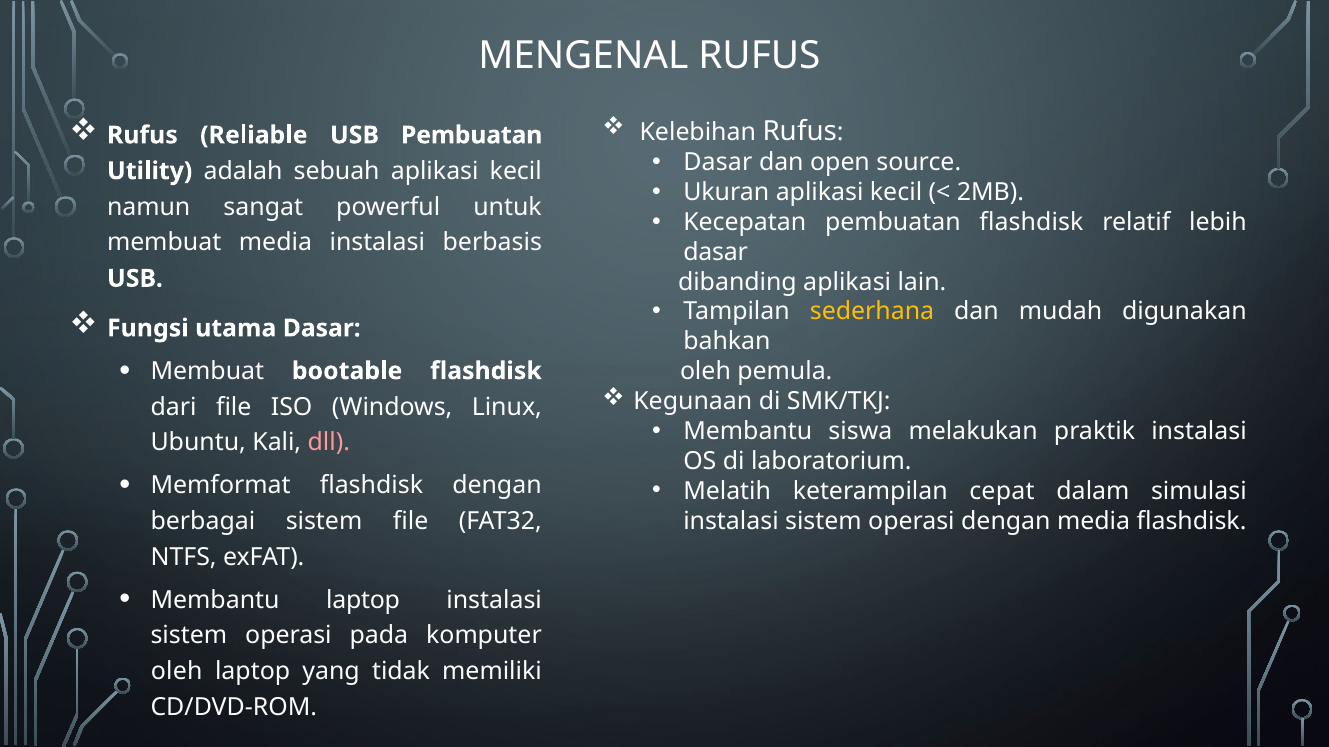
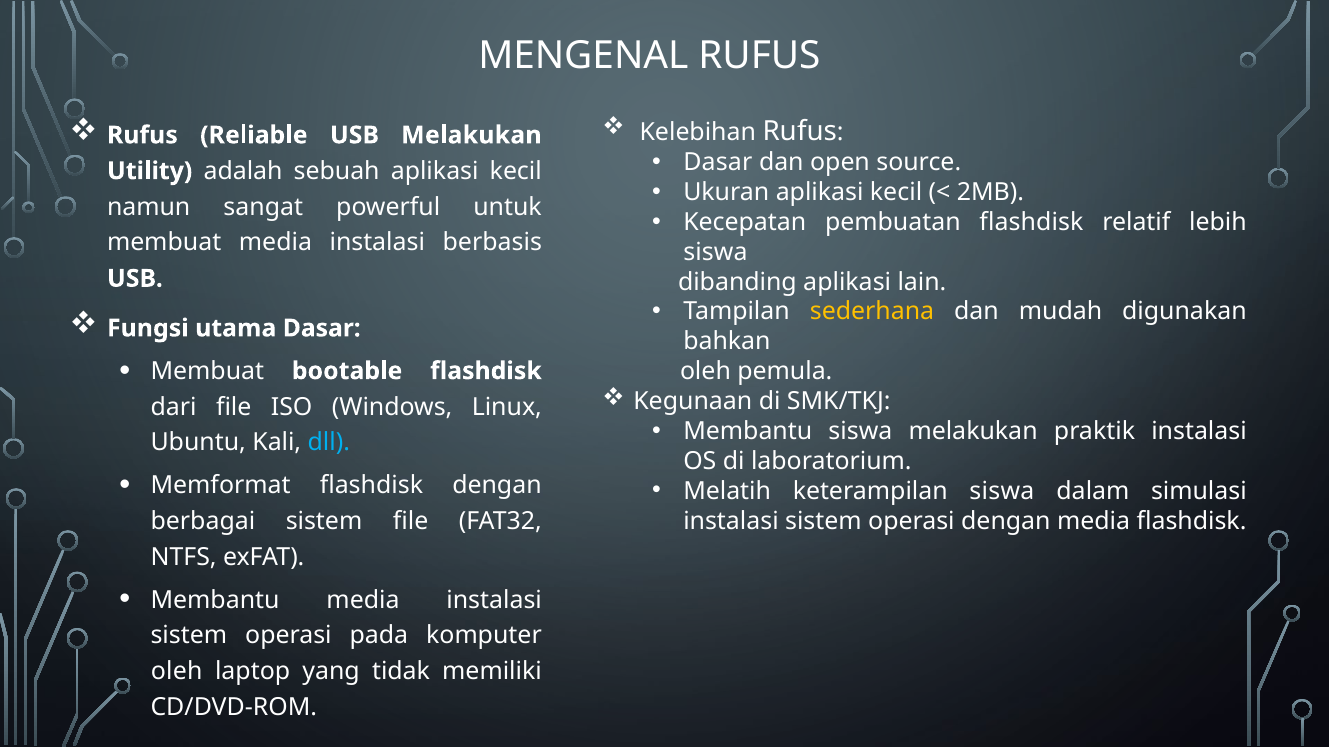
USB Pembuatan: Pembuatan -> Melakukan
dasar at (716, 252): dasar -> siswa
dll colour: pink -> light blue
keterampilan cepat: cepat -> siswa
Membantu laptop: laptop -> media
